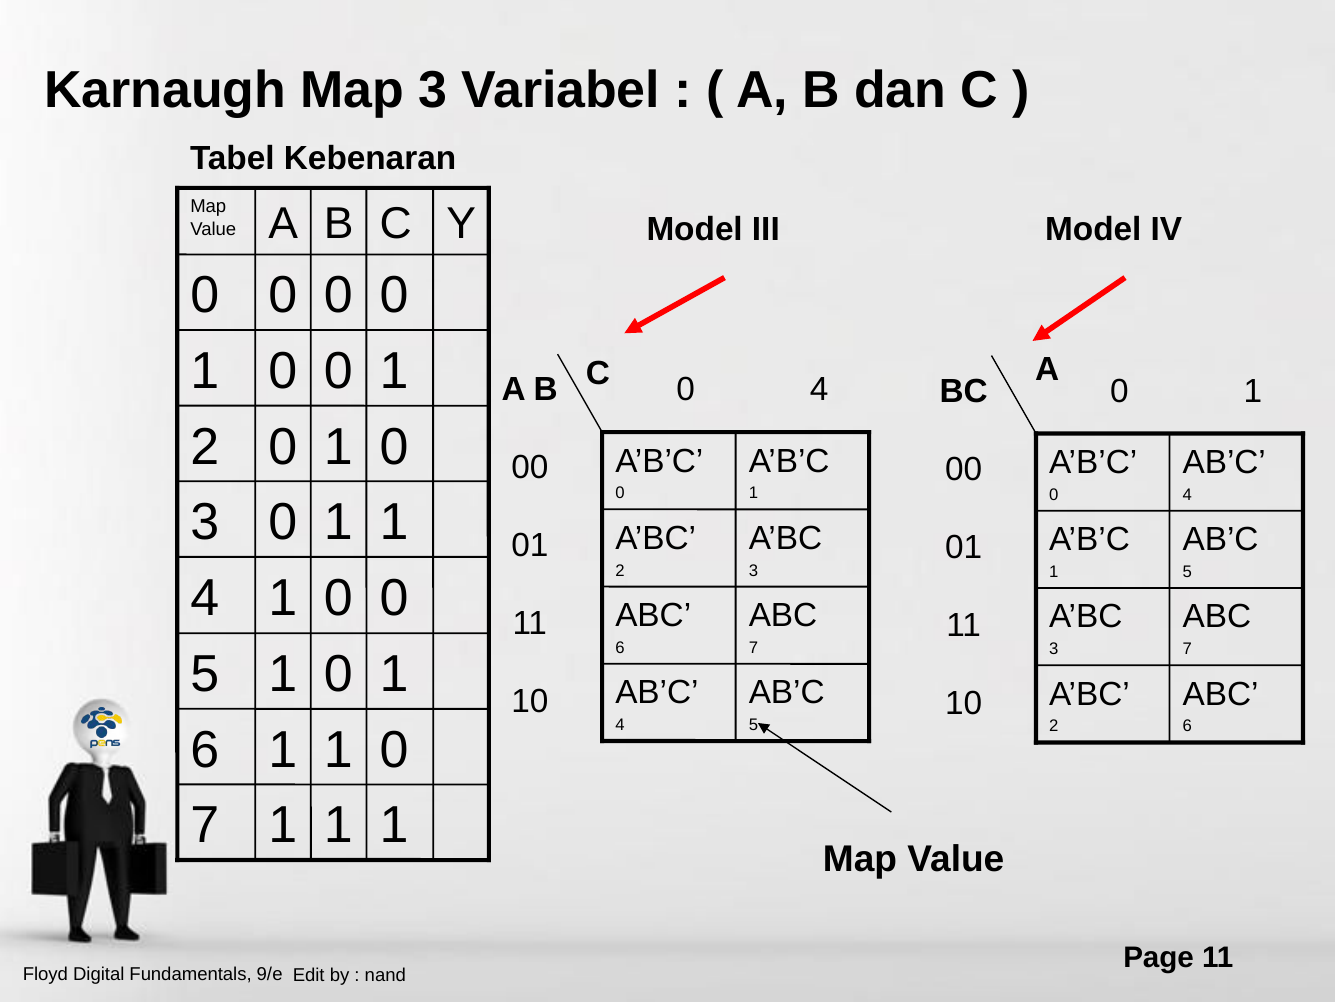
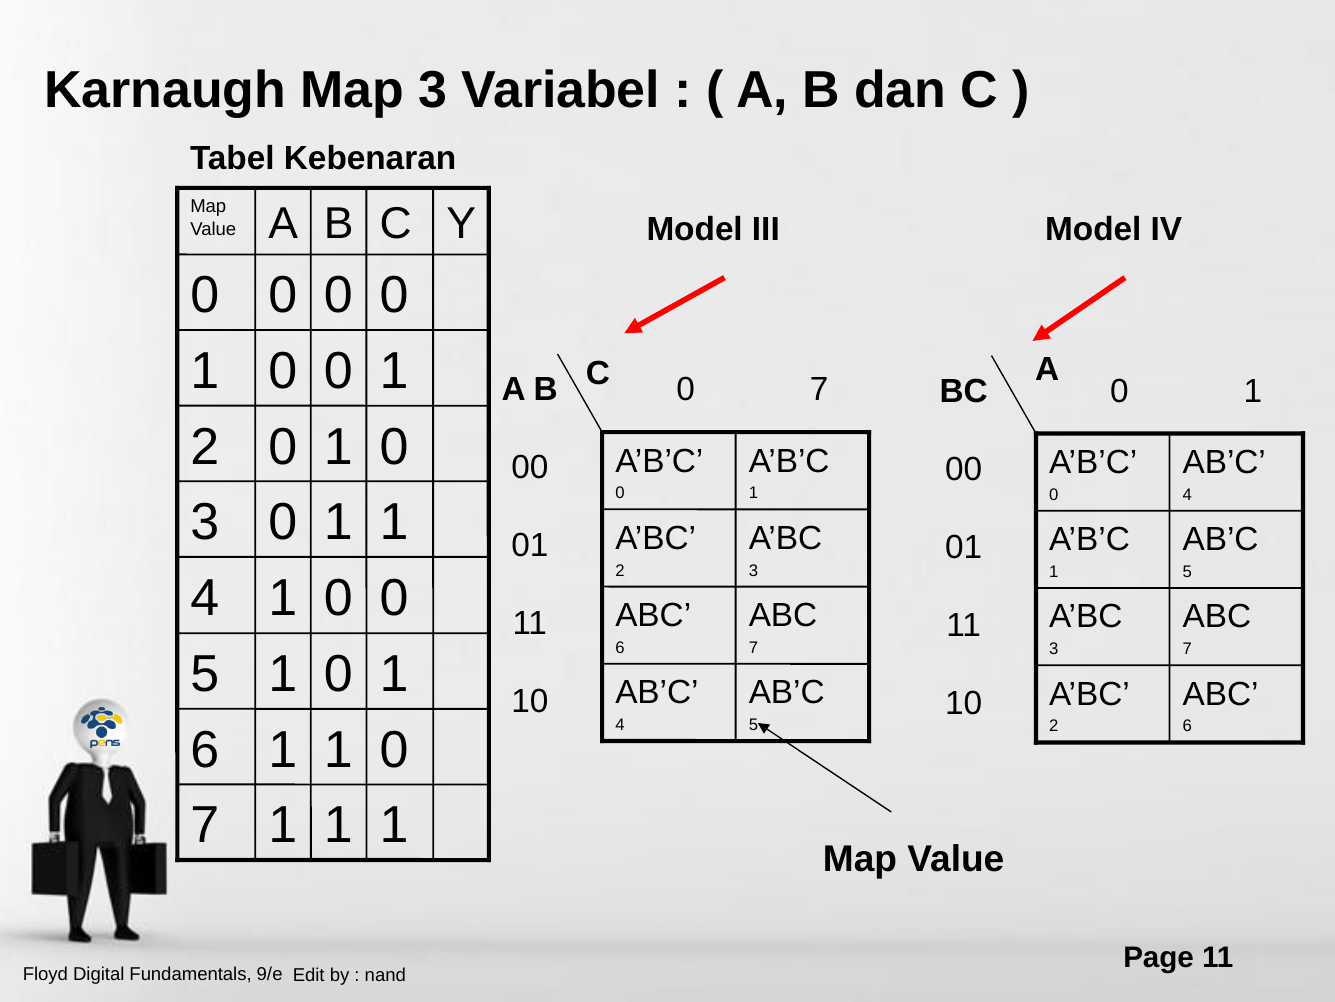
0 4: 4 -> 7
